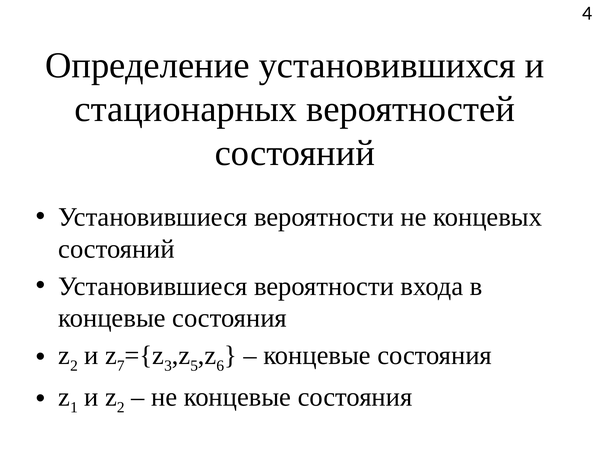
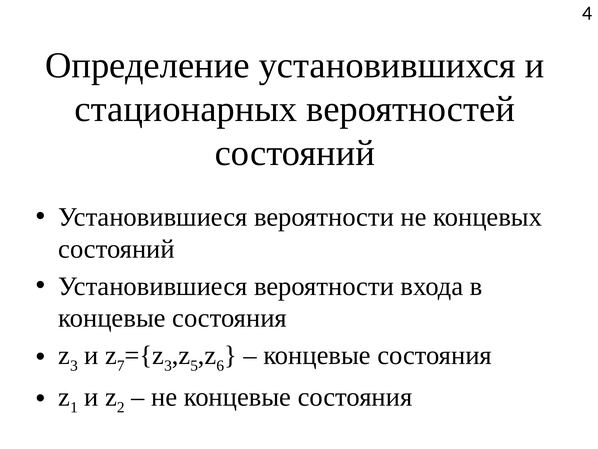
2 at (74, 365): 2 -> 3
